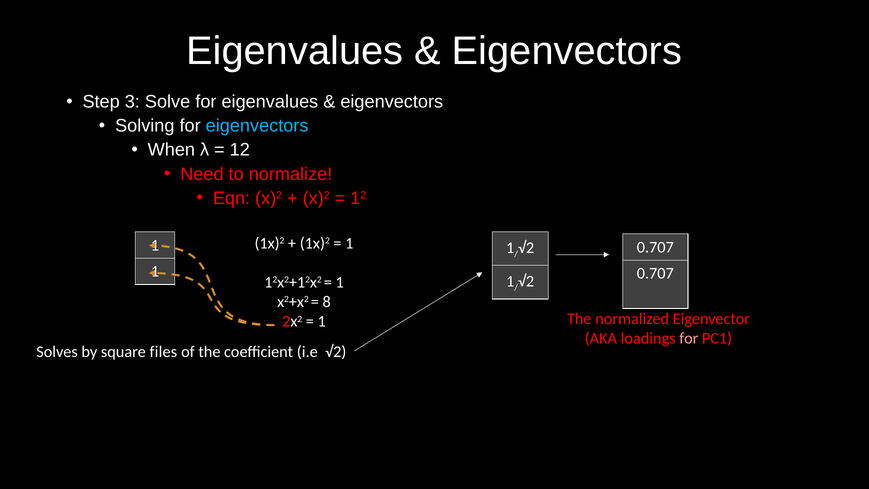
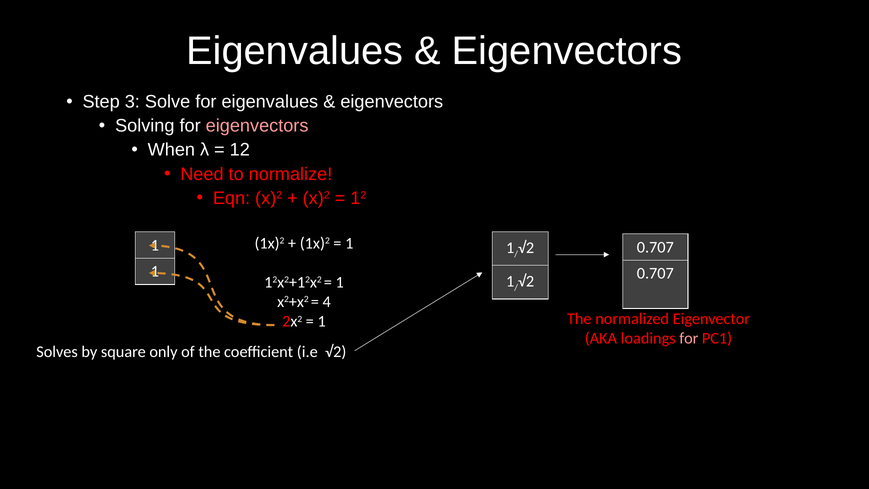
eigenvectors at (257, 126) colour: light blue -> pink
8: 8 -> 4
files: files -> only
